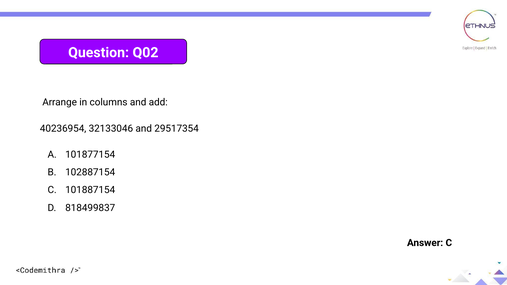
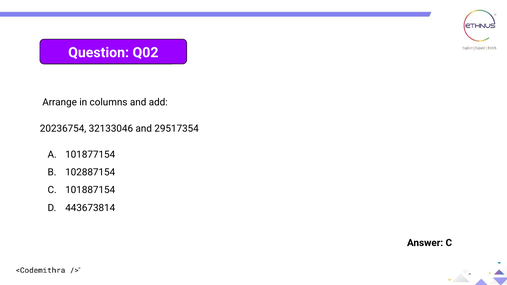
40236954: 40236954 -> 20236754
818499837: 818499837 -> 443673814
